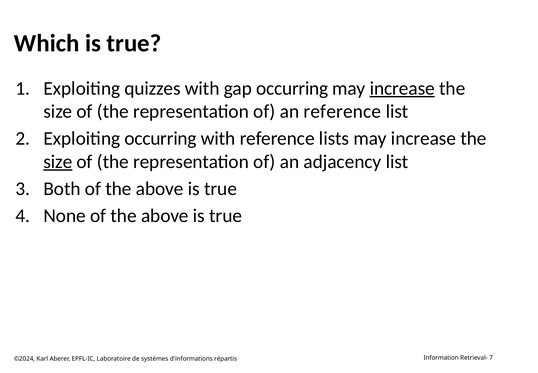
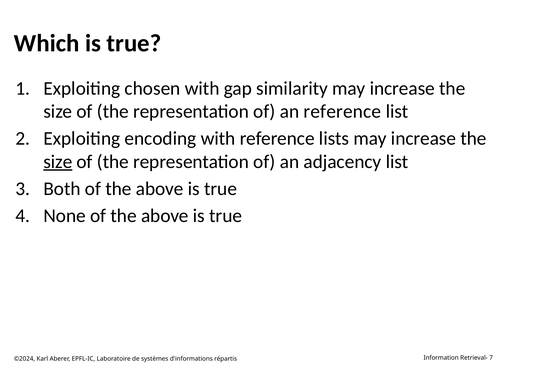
quizzes: quizzes -> chosen
gap occurring: occurring -> similarity
increase at (402, 88) underline: present -> none
Exploiting occurring: occurring -> encoding
